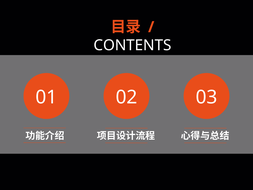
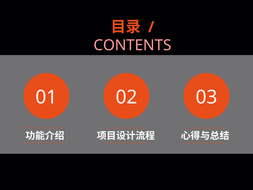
CONTENTS colour: white -> pink
